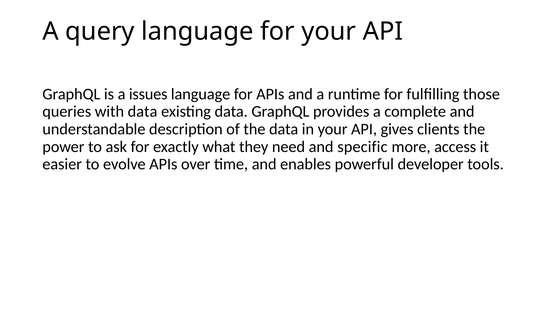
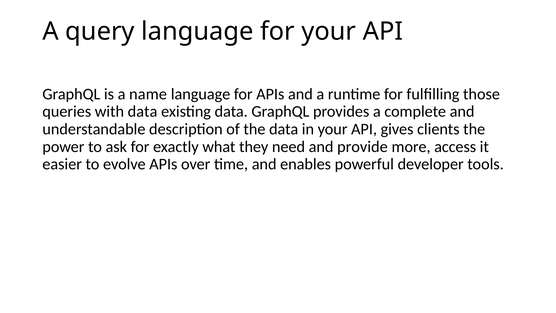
issues: issues -> name
specific: specific -> provide
